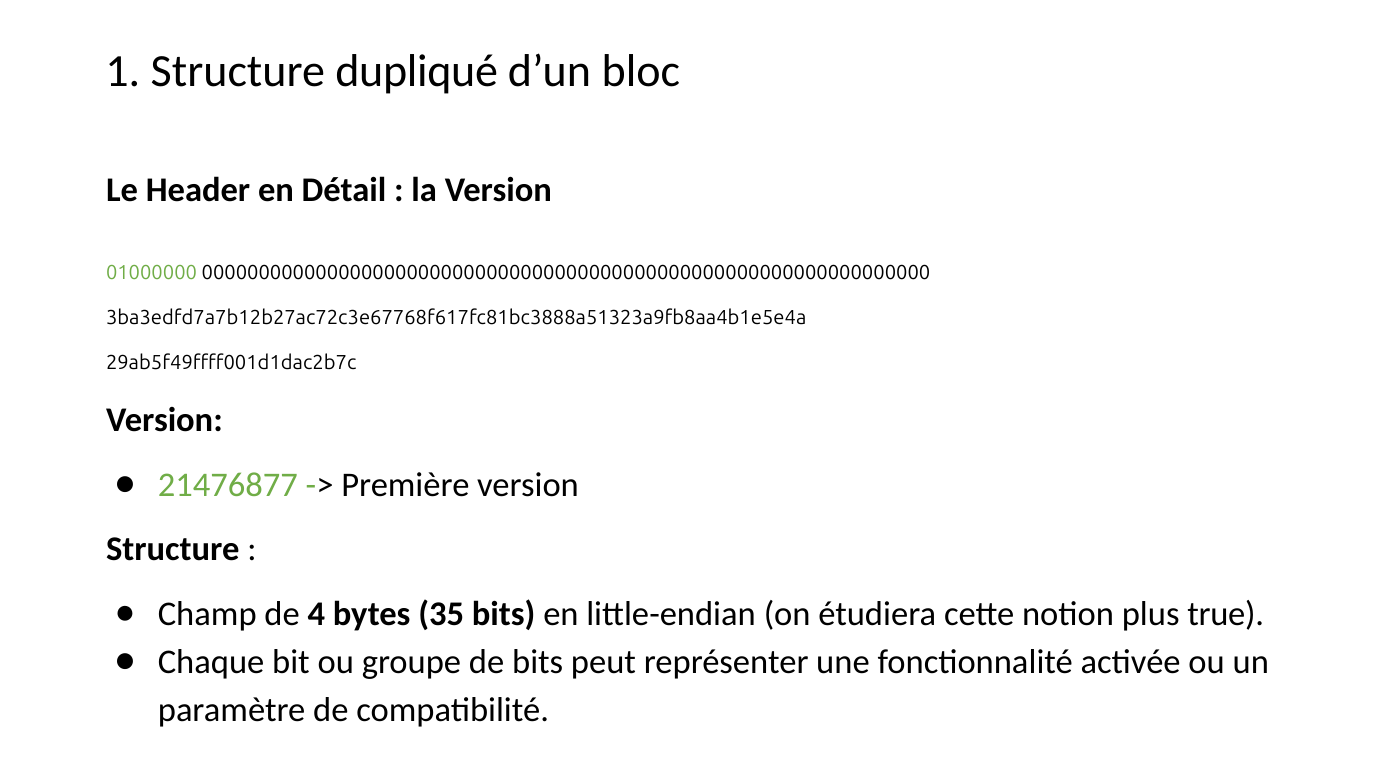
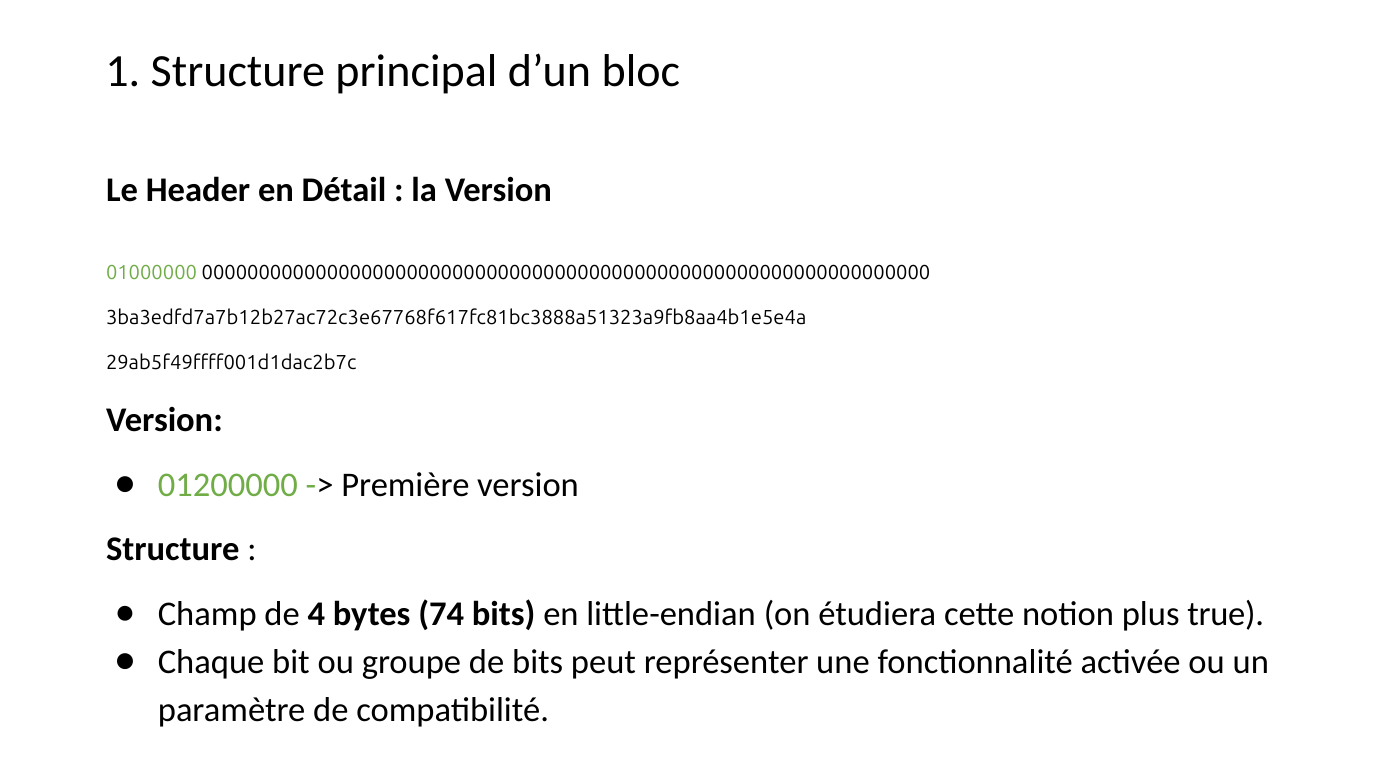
dupliqué: dupliqué -> principal
21476877: 21476877 -> 01200000
35: 35 -> 74
